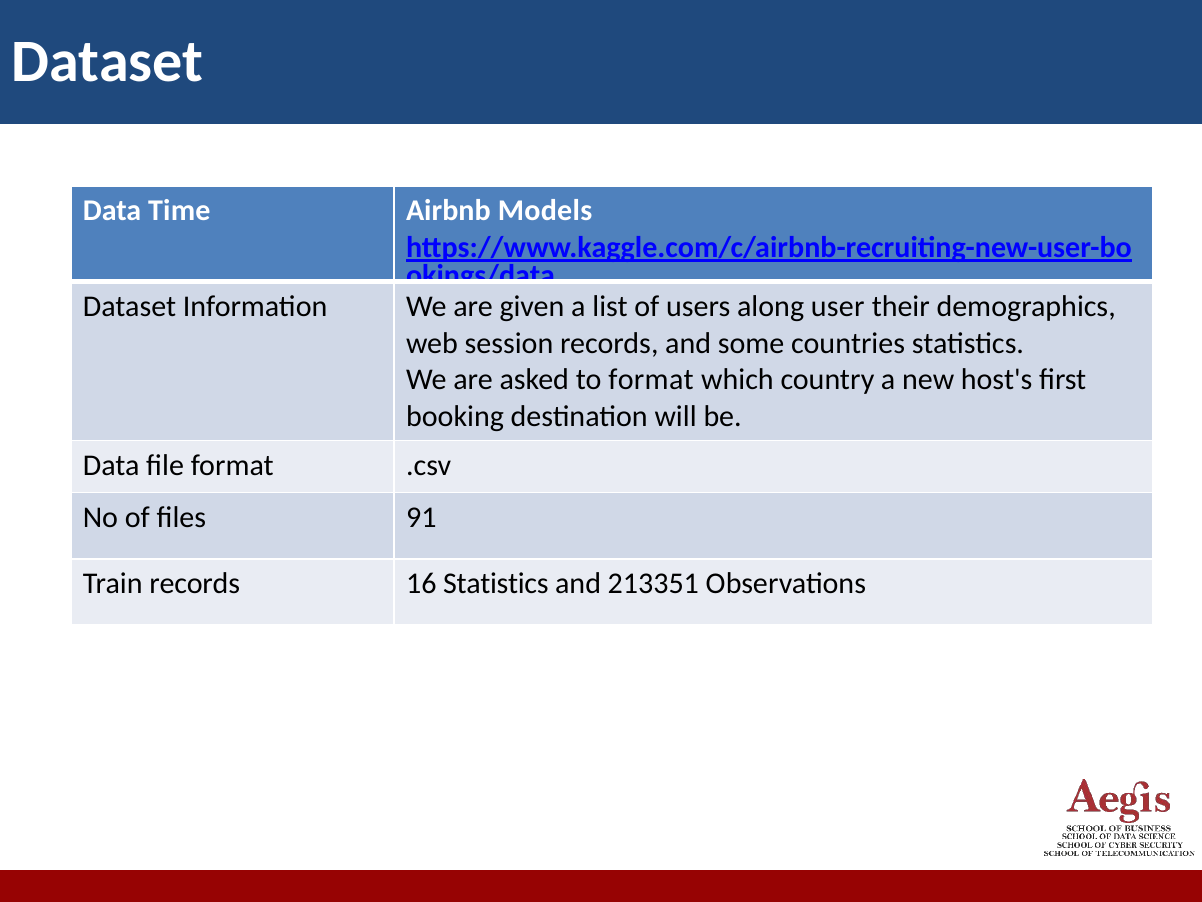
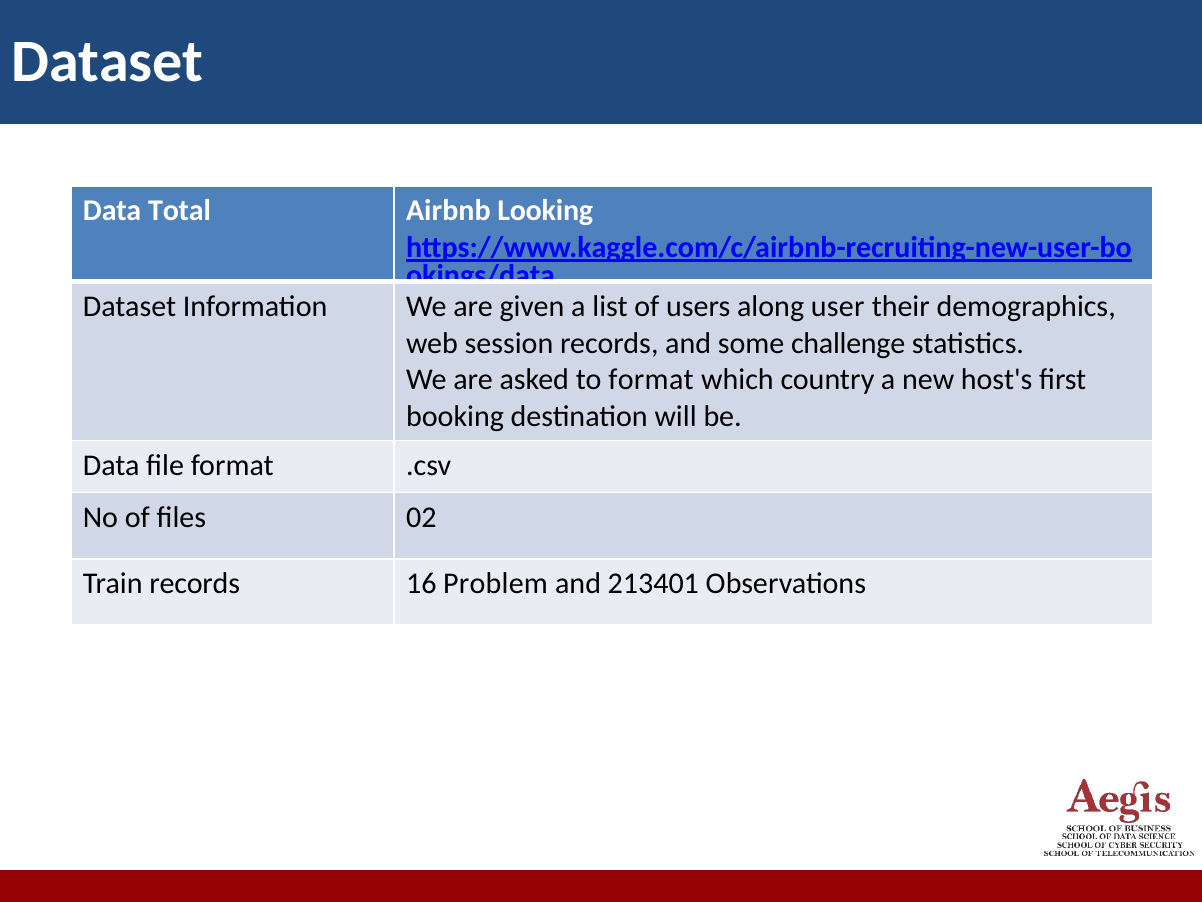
Time: Time -> Total
Models: Models -> Looking
countries: countries -> challenge
91: 91 -> 02
16 Statistics: Statistics -> Problem
213351: 213351 -> 213401
